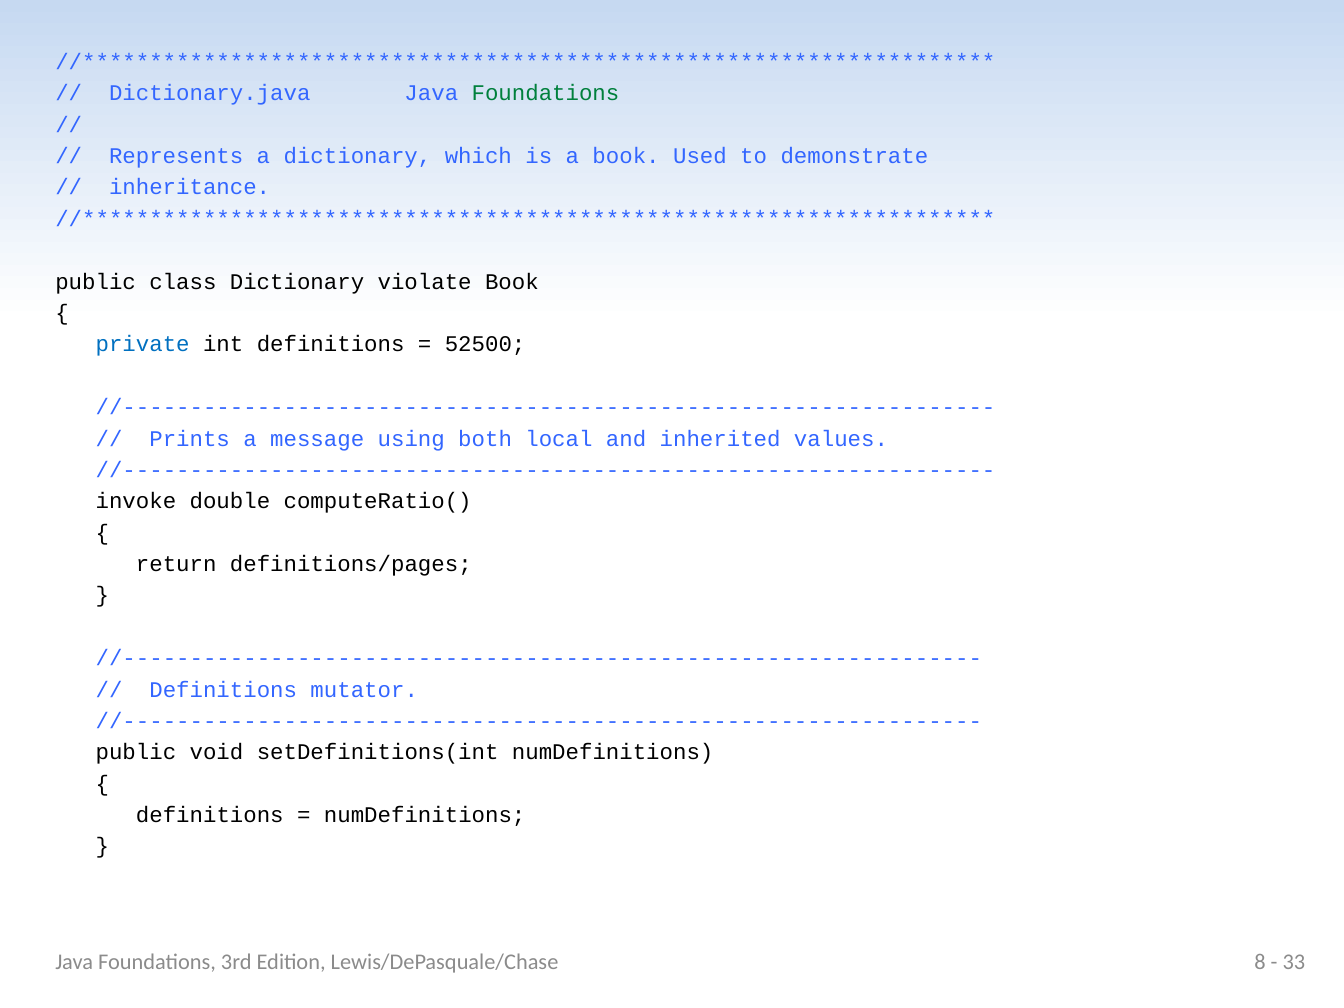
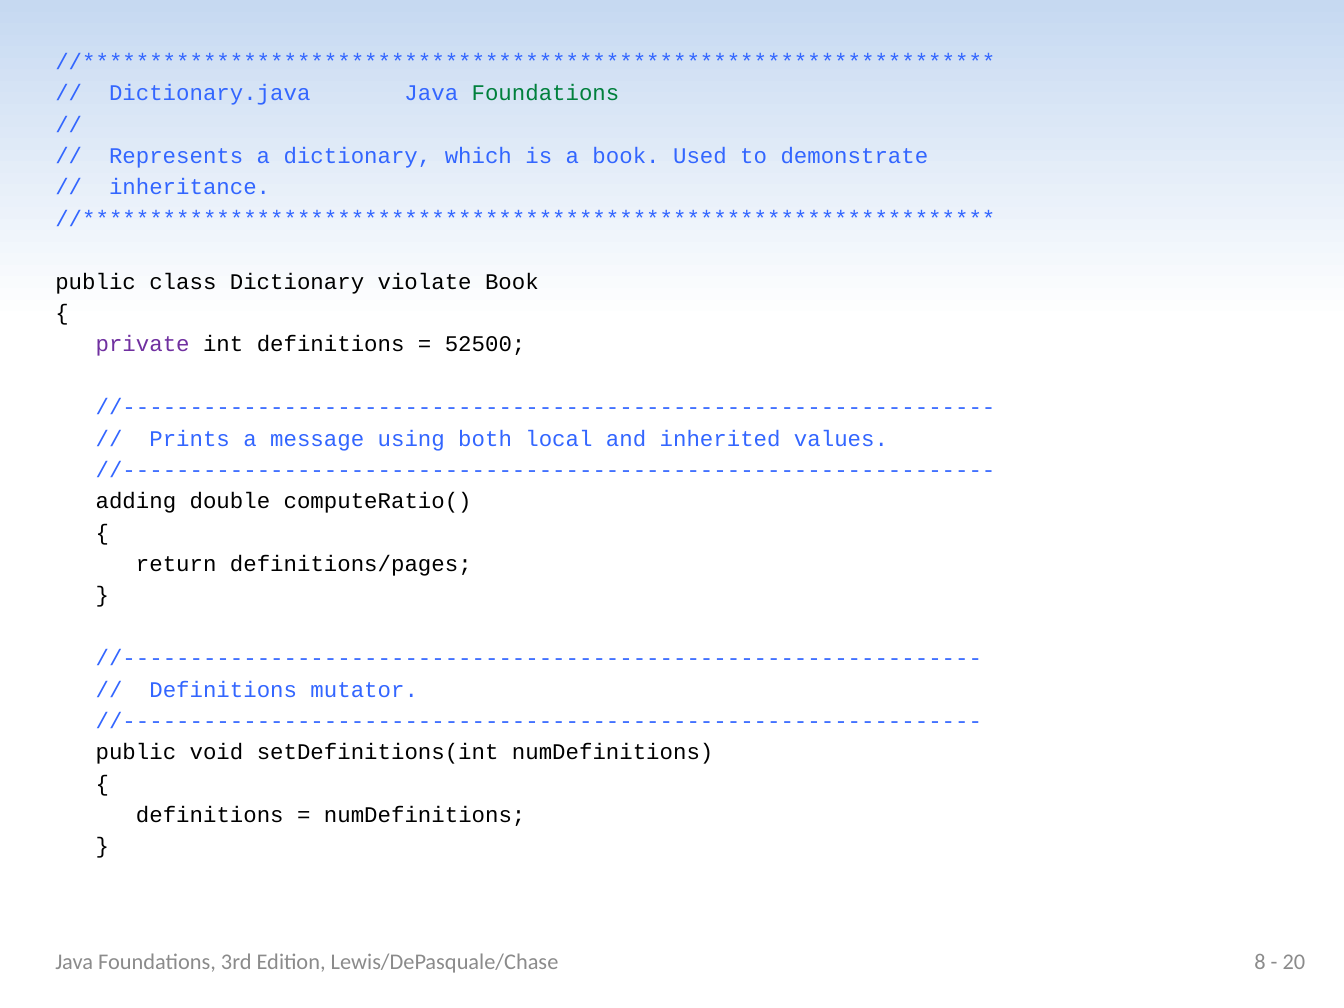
private colour: blue -> purple
invoke: invoke -> adding
33: 33 -> 20
